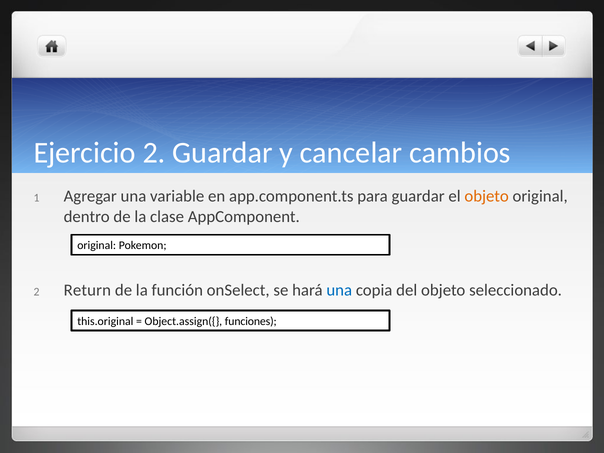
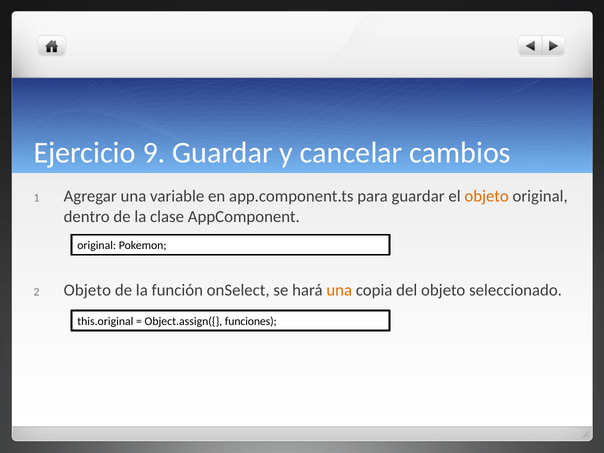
Ejercicio 2: 2 -> 9
Return at (87, 290): Return -> Objeto
una at (339, 290) colour: blue -> orange
